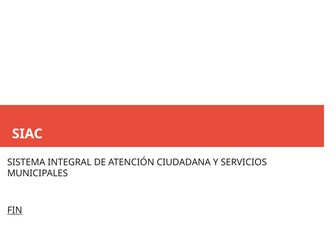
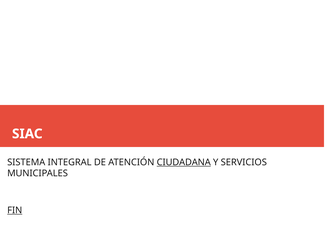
CIUDADANA underline: none -> present
